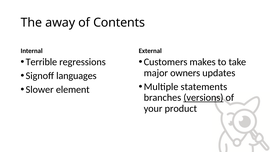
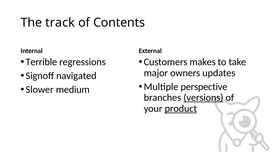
away: away -> track
languages: languages -> navigated
statements: statements -> perspective
element: element -> medium
product underline: none -> present
